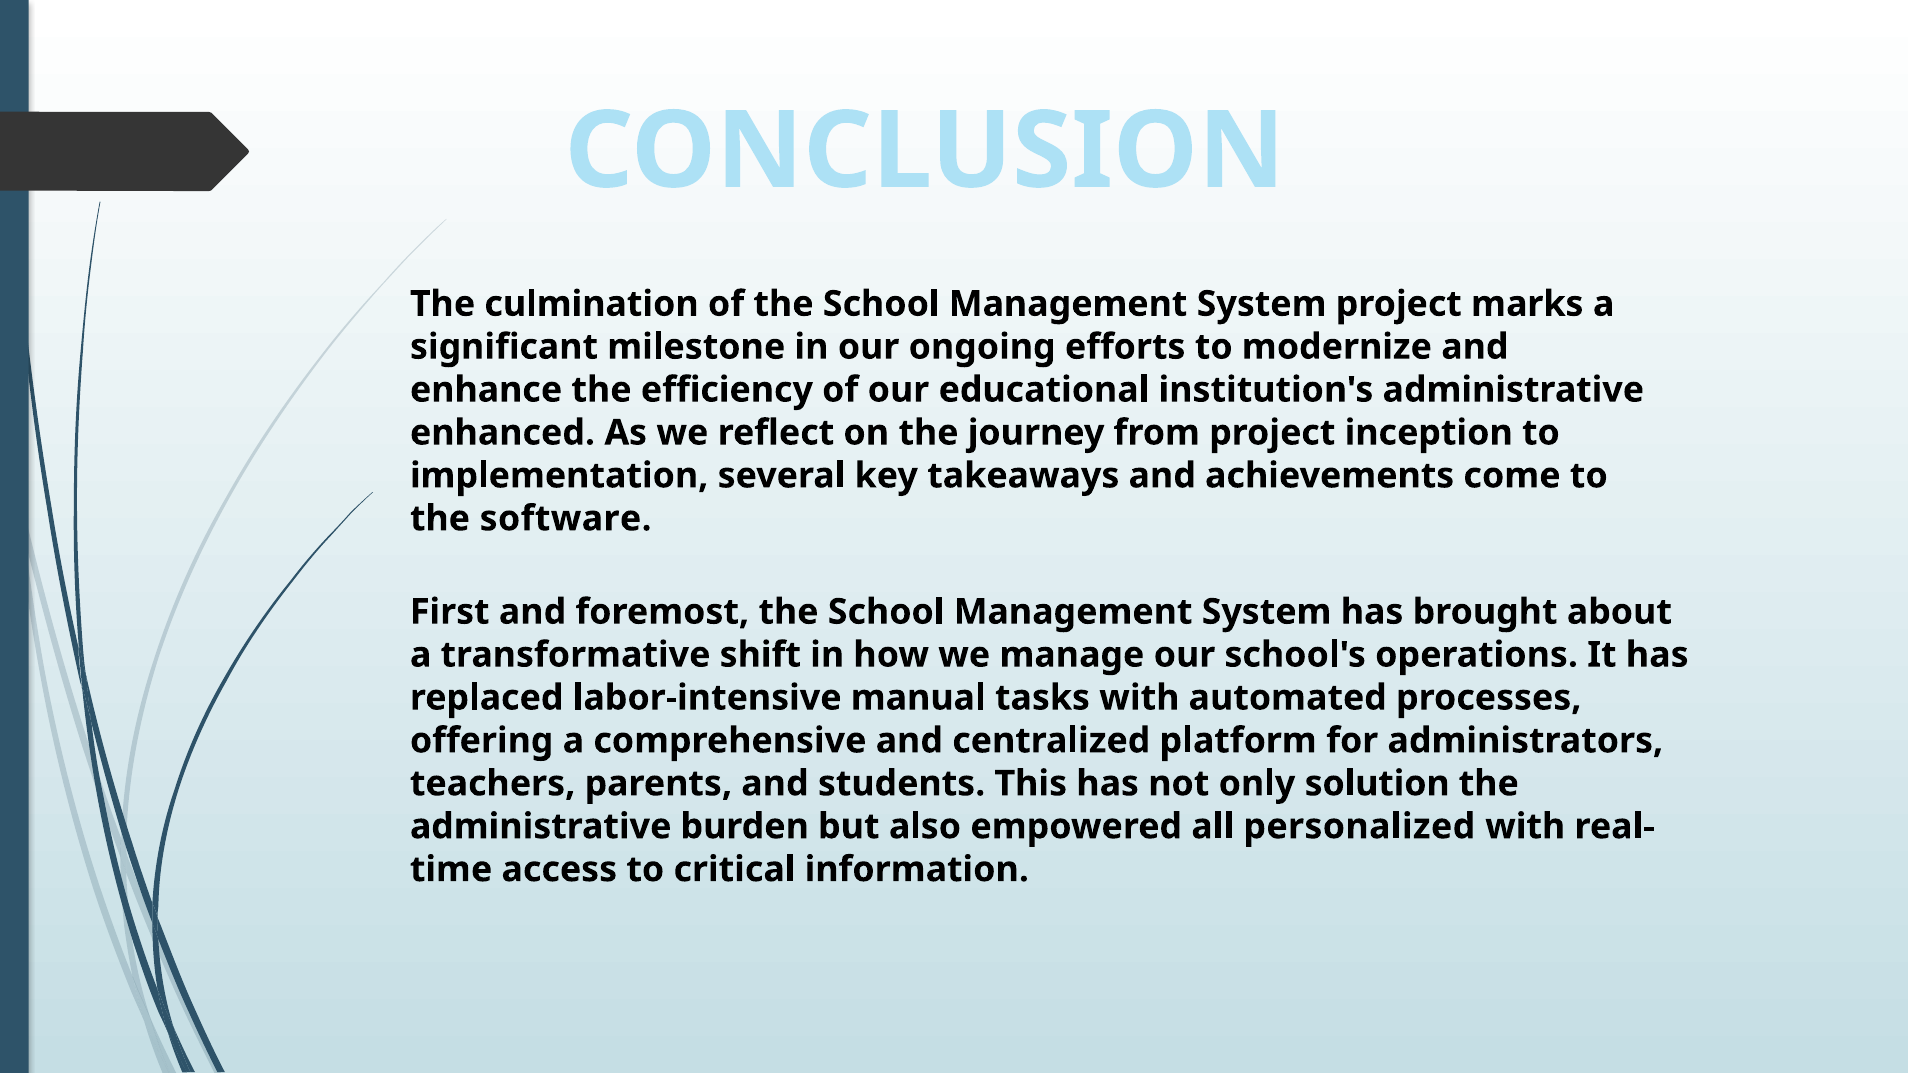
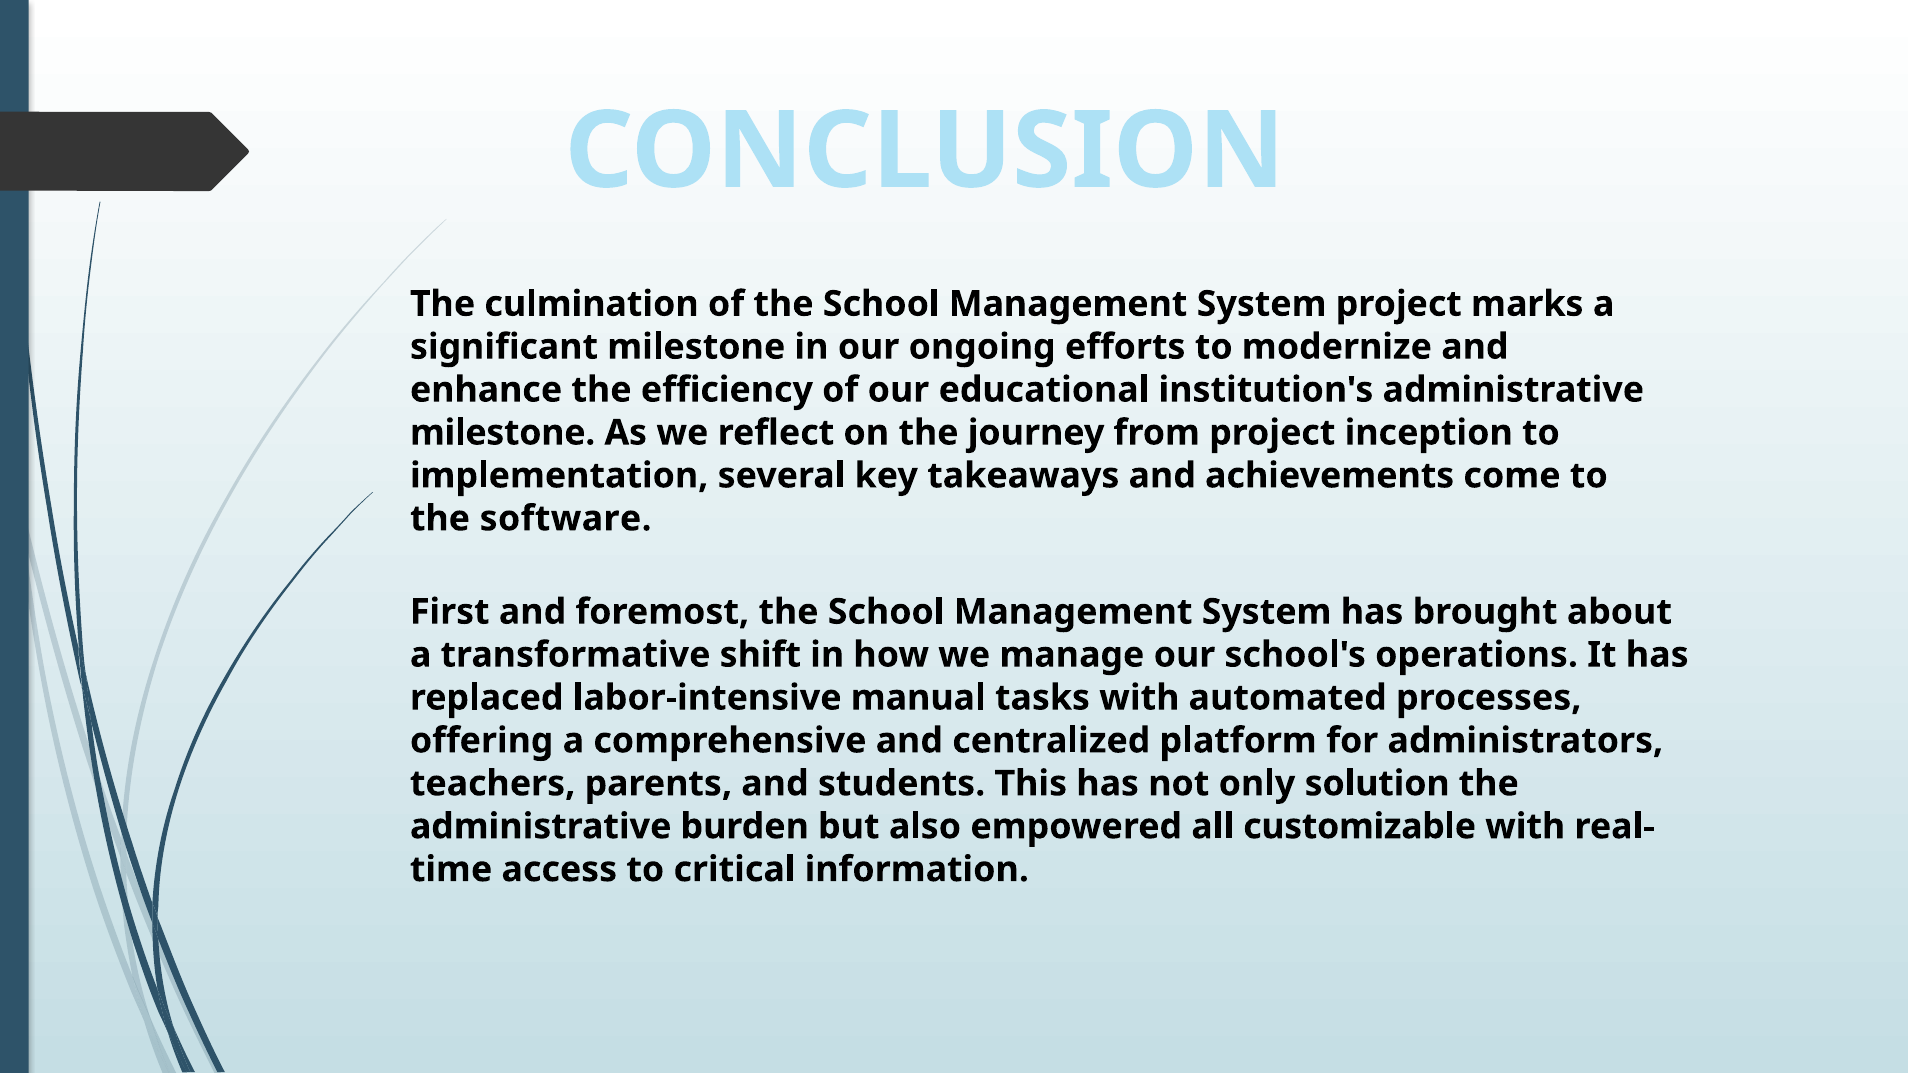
enhanced at (502, 433): enhanced -> milestone
personalized: personalized -> customizable
